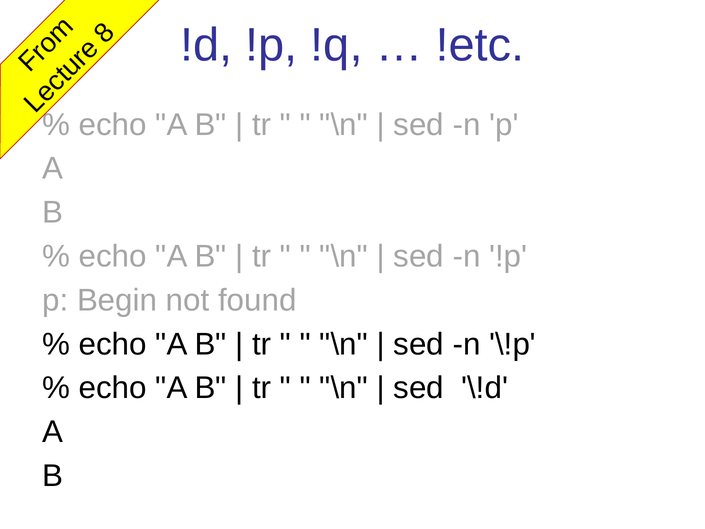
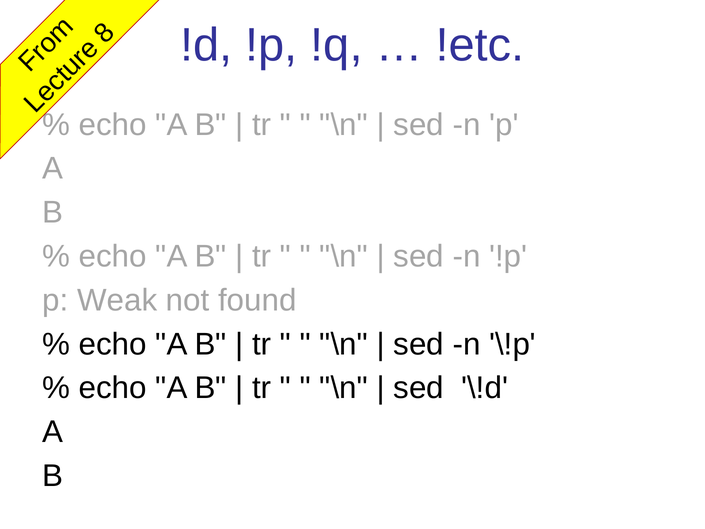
Begin: Begin -> Weak
